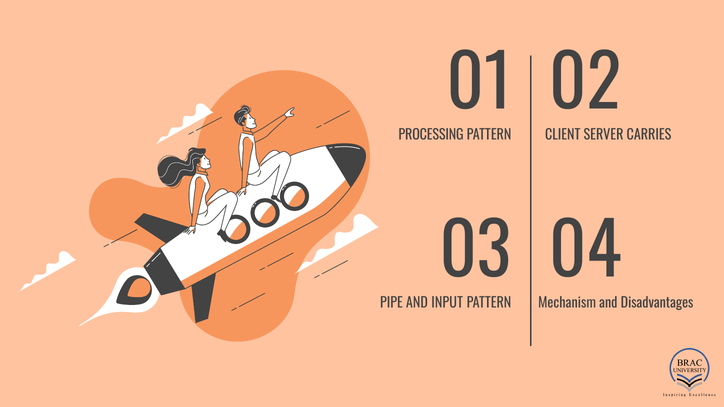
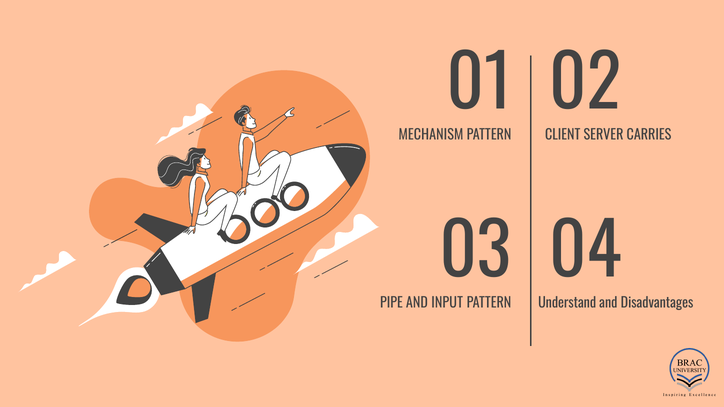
PROCESSING: PROCESSING -> MECHANISM
Mechanism: Mechanism -> Understand
